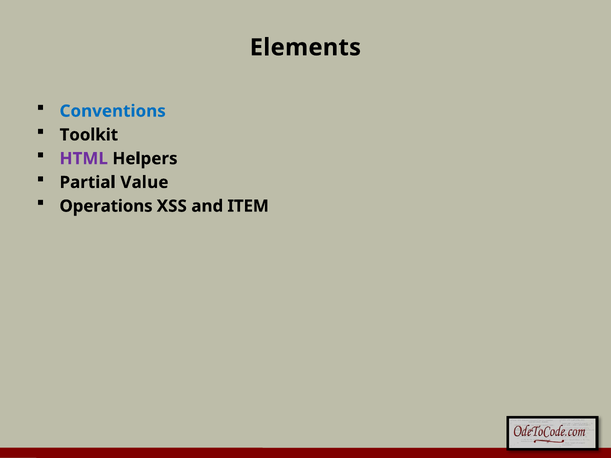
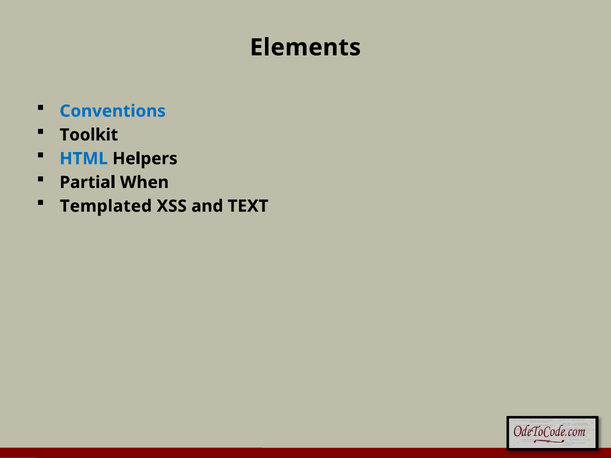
HTML colour: purple -> blue
Value: Value -> When
Operations: Operations -> Templated
ITEM: ITEM -> TEXT
